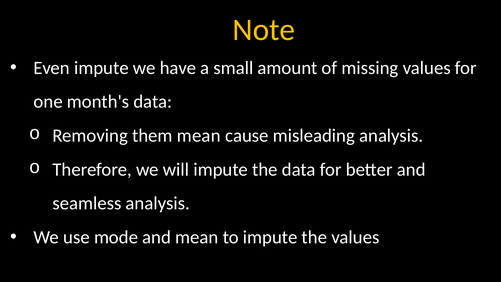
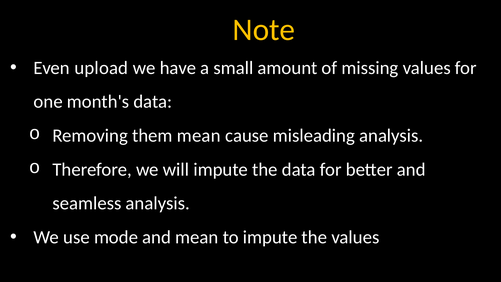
Even impute: impute -> upload
